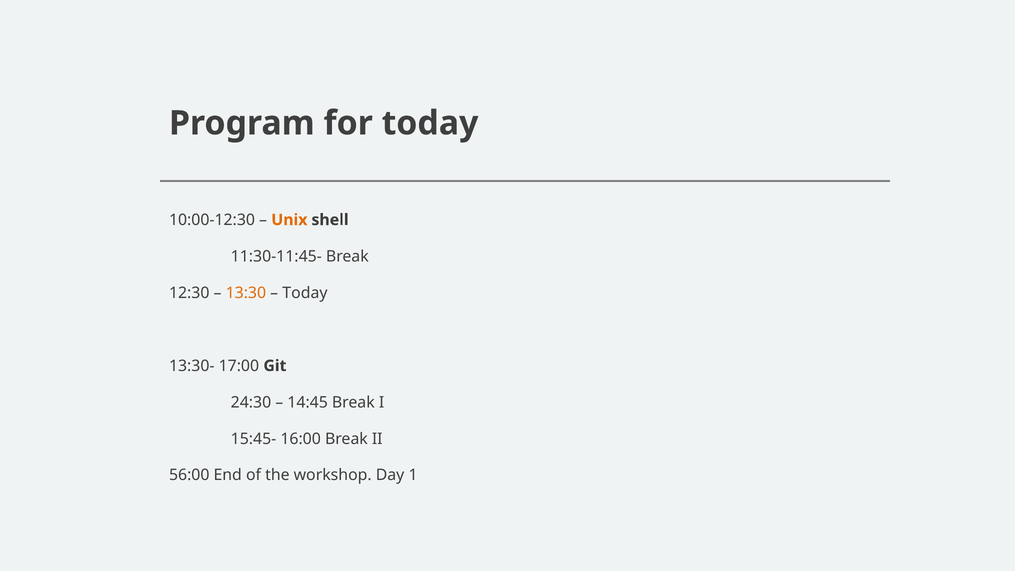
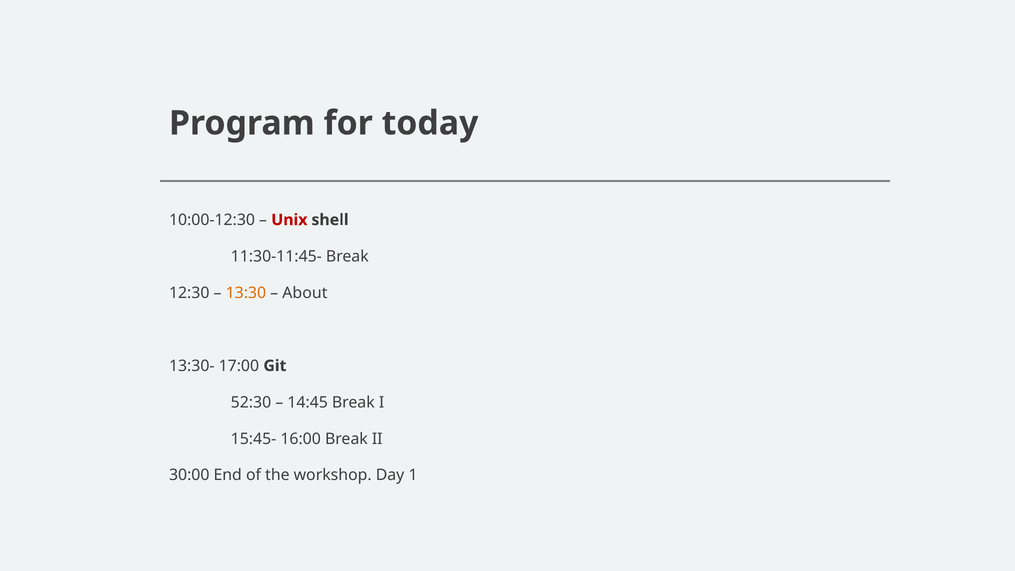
Unix colour: orange -> red
Today at (305, 293): Today -> About
24:30: 24:30 -> 52:30
56:00: 56:00 -> 30:00
